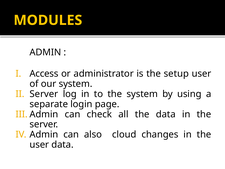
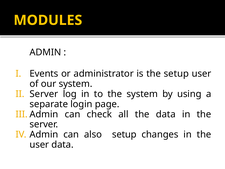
Access: Access -> Events
also cloud: cloud -> setup
